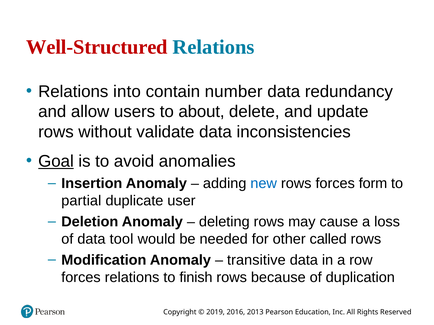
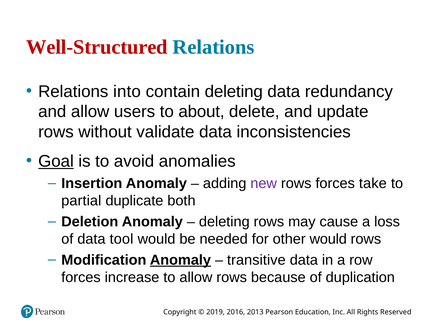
contain number: number -> deleting
new colour: blue -> purple
form: form -> take
user: user -> both
other called: called -> would
Anomaly at (180, 260) underline: none -> present
forces relations: relations -> increase
to finish: finish -> allow
